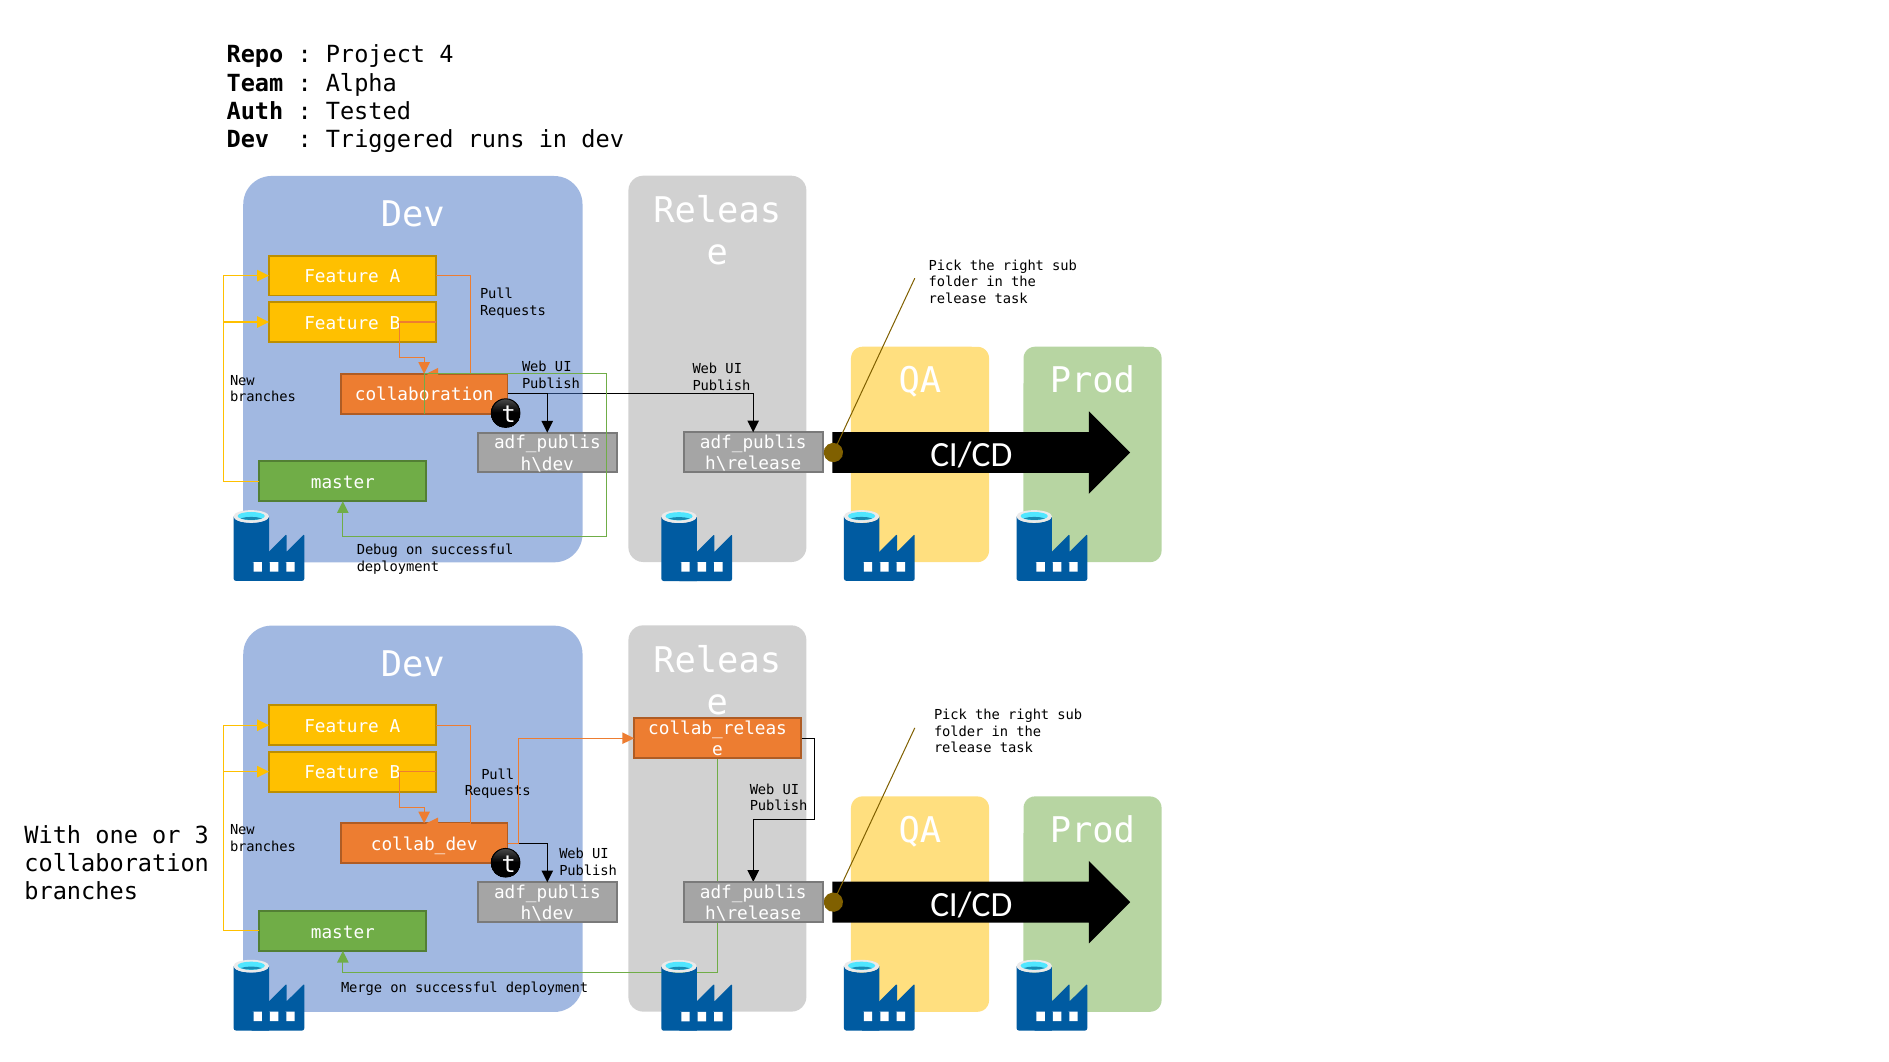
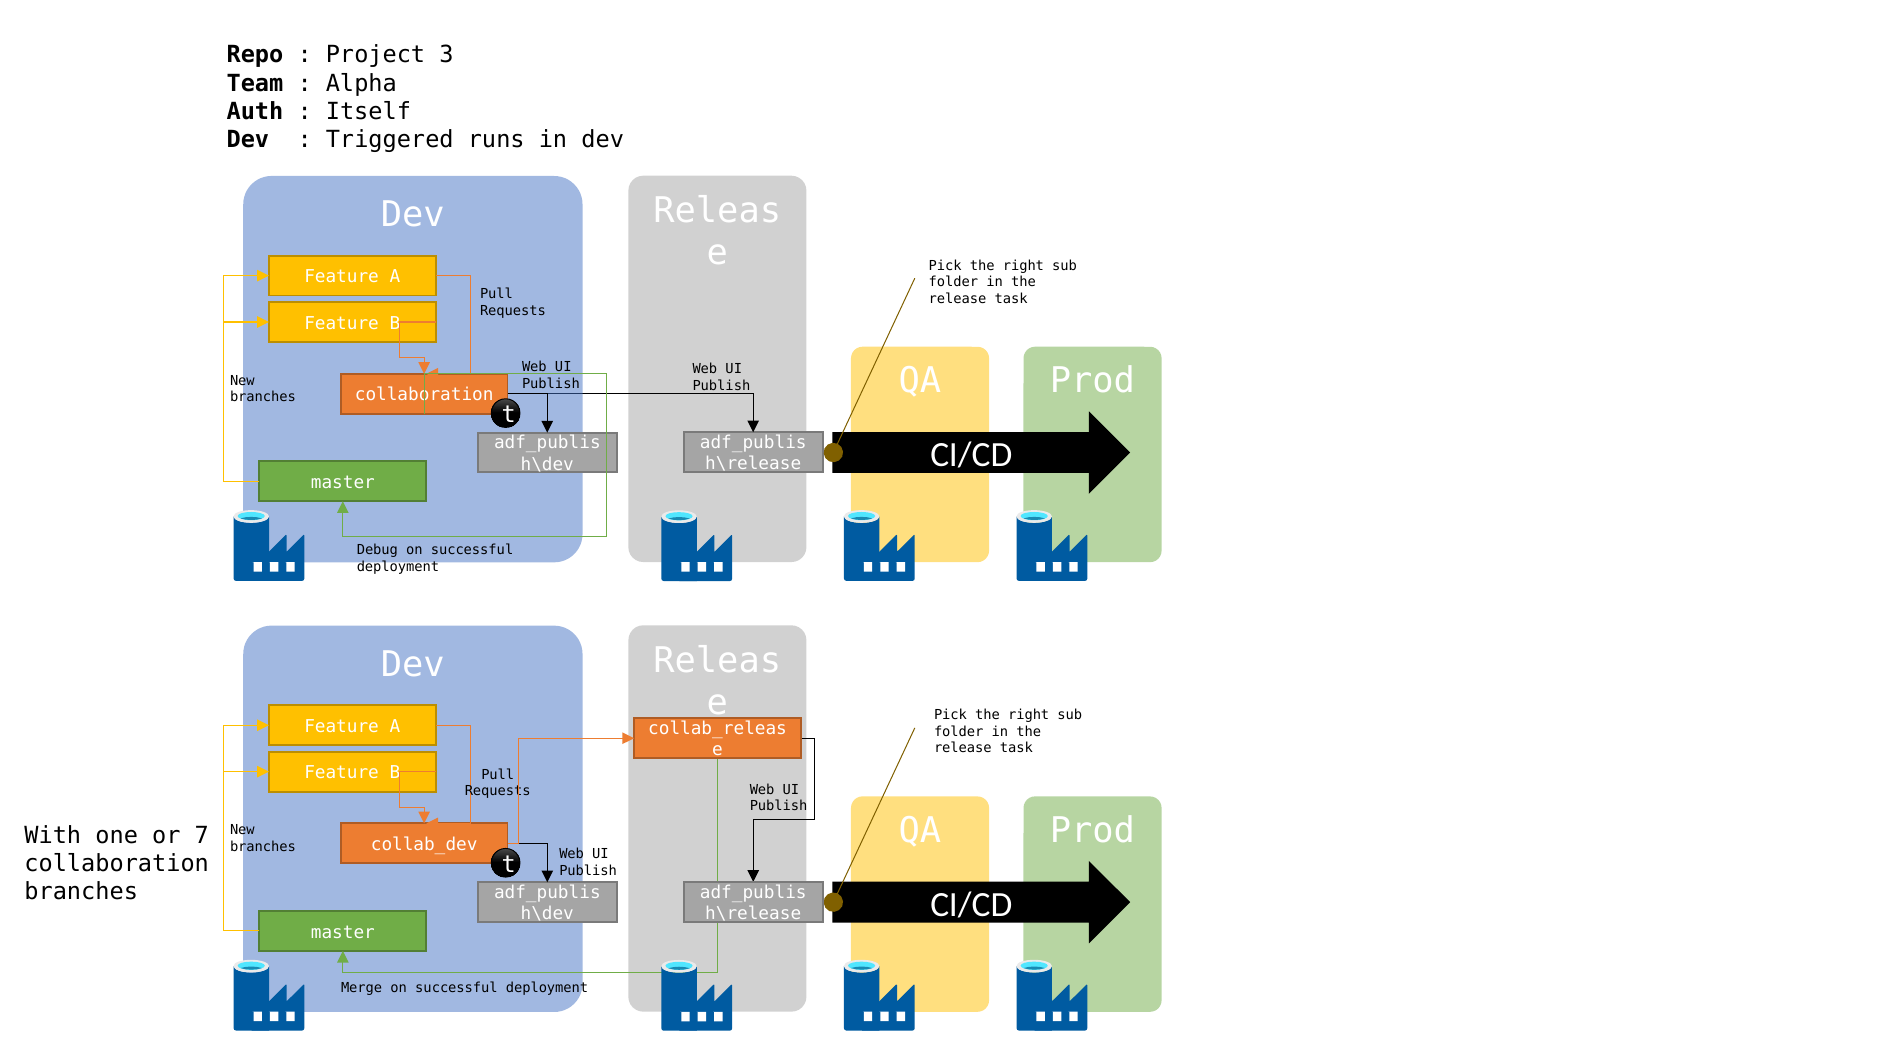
4: 4 -> 3
Tested: Tested -> Itself
3: 3 -> 7
